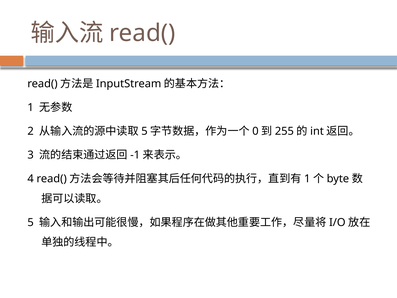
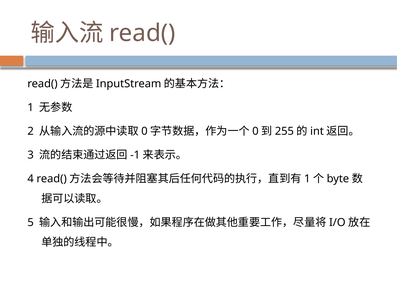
5 at (144, 131): 5 -> 0
